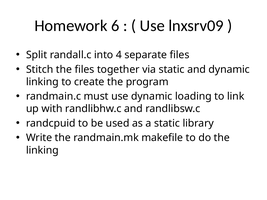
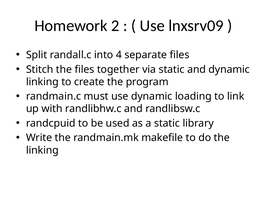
6: 6 -> 2
